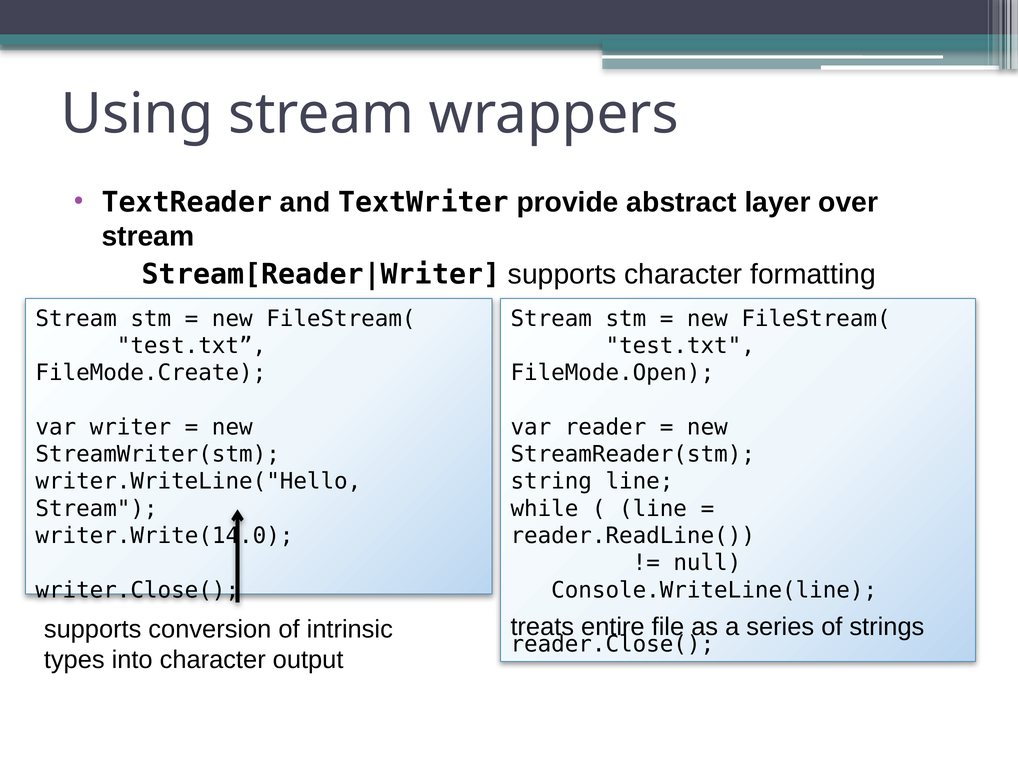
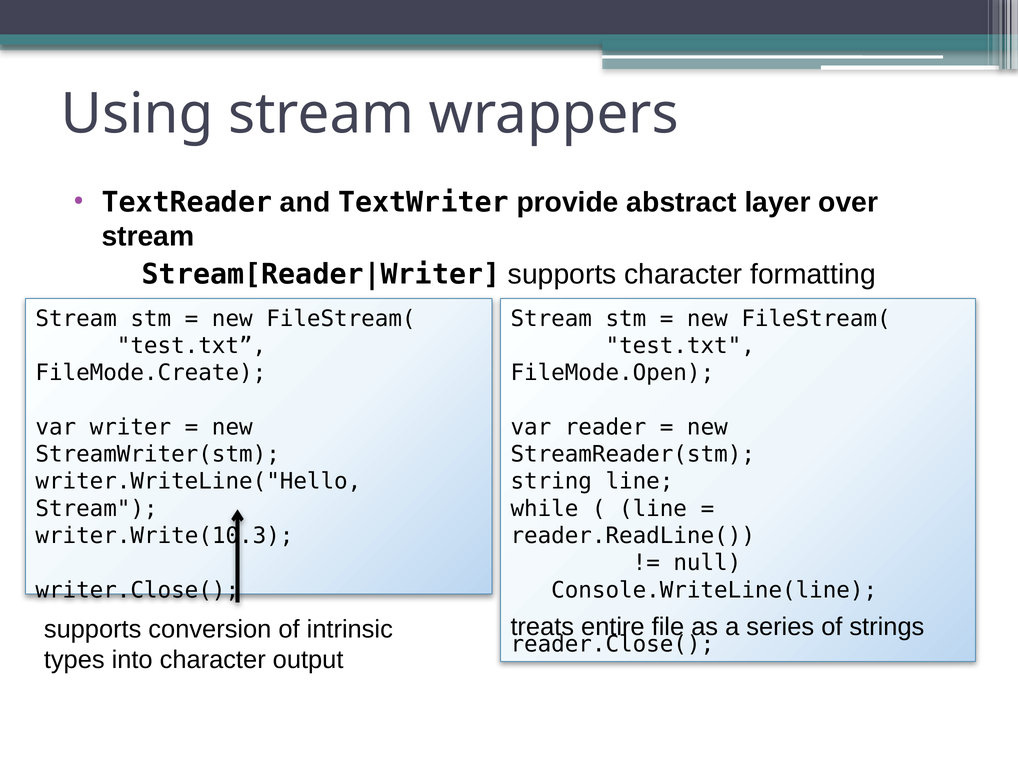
writer.Write(14.0: writer.Write(14.0 -> writer.Write(10.3
